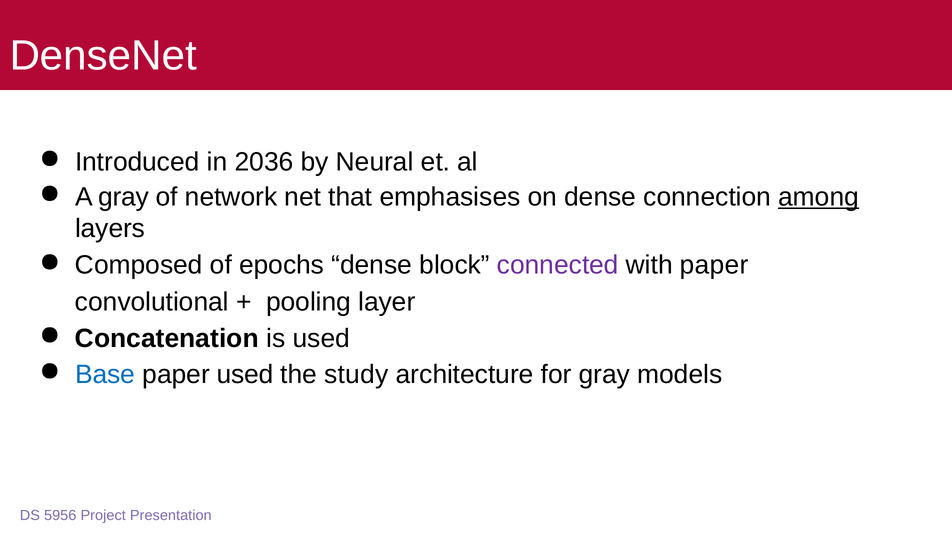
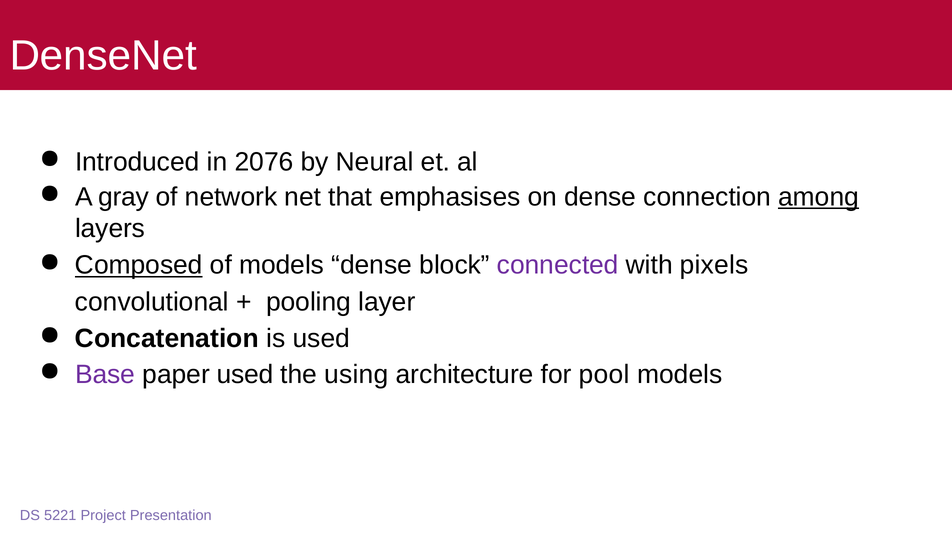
2036: 2036 -> 2076
Composed underline: none -> present
of epochs: epochs -> models
with paper: paper -> pixels
Base colour: blue -> purple
study: study -> using
for gray: gray -> pool
5956: 5956 -> 5221
